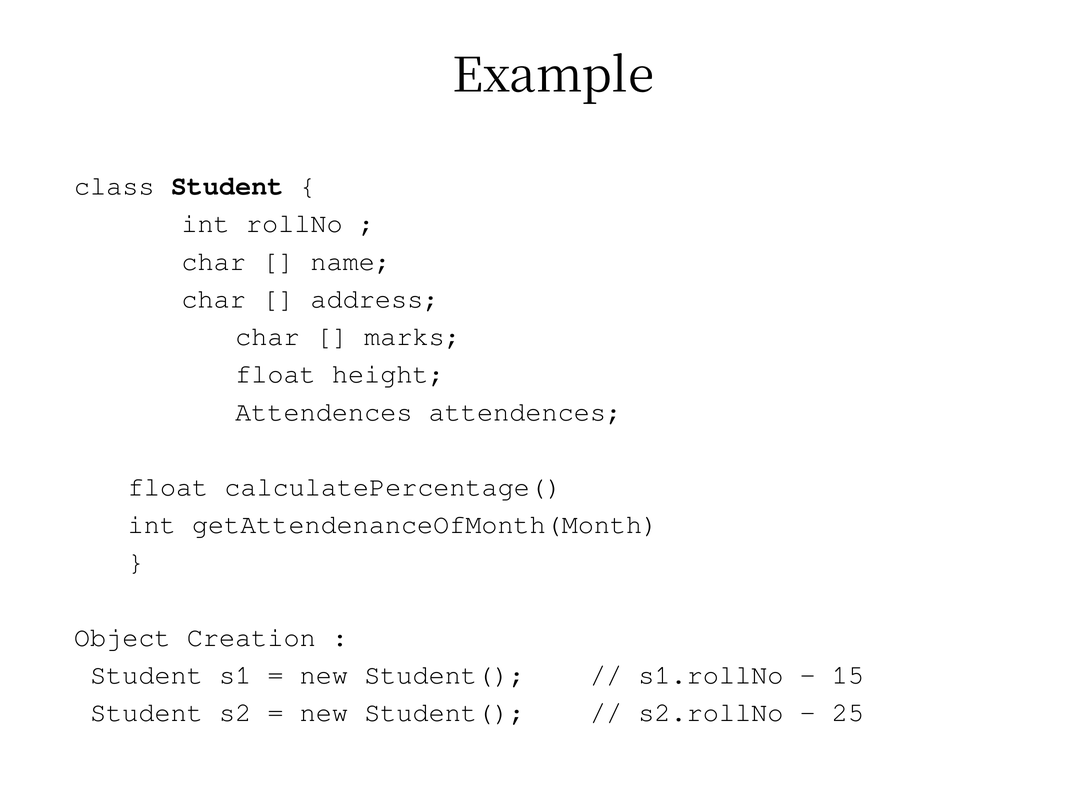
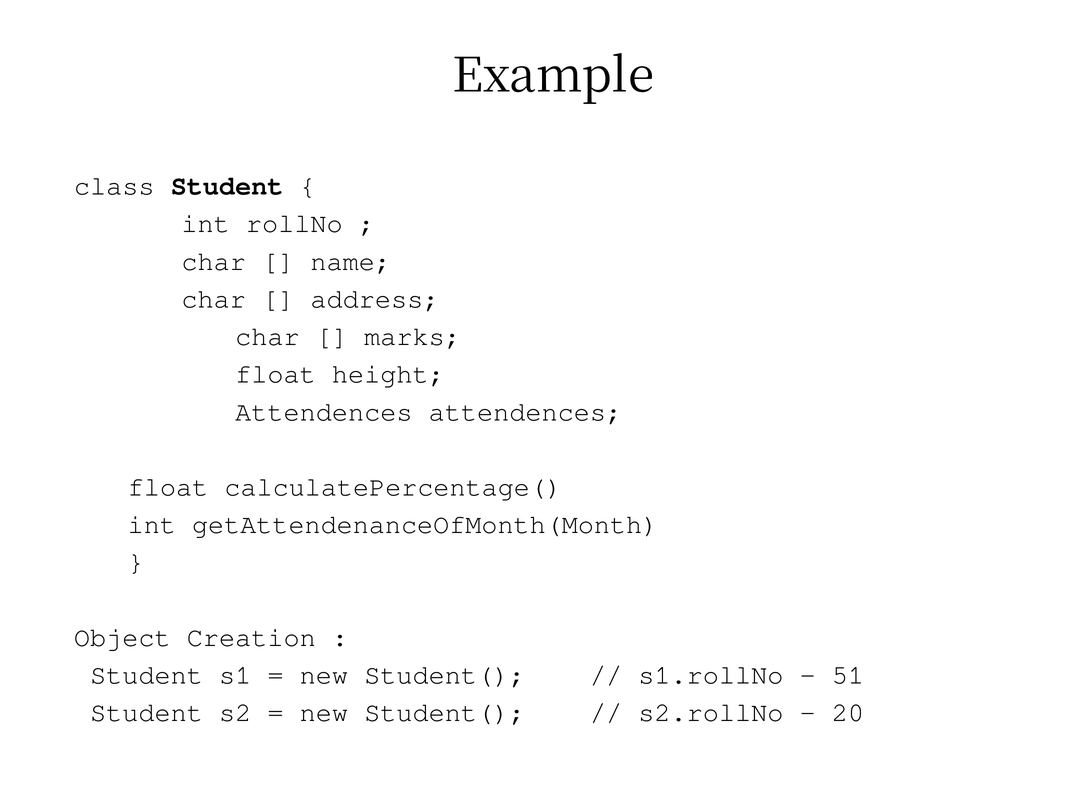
15: 15 -> 51
25: 25 -> 20
